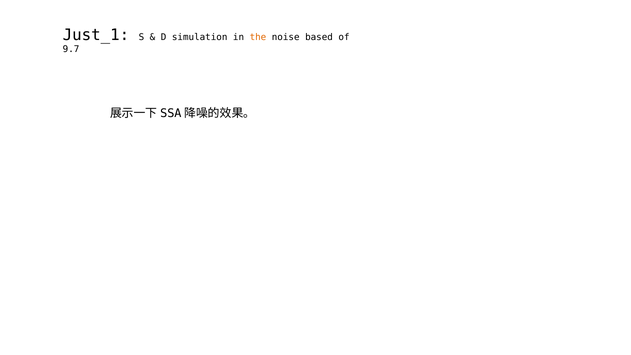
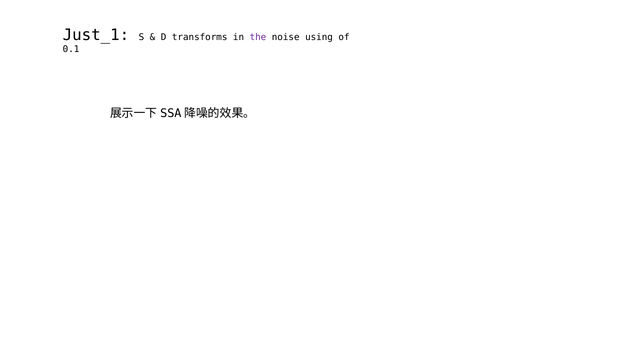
simulation: simulation -> transforms
the colour: orange -> purple
based: based -> using
9.7: 9.7 -> 0.1
